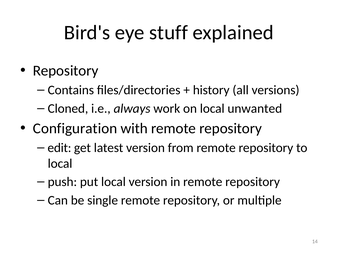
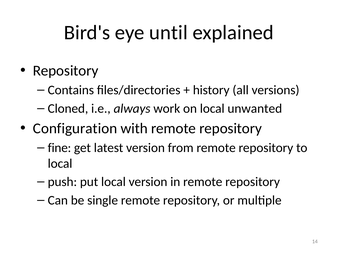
stuff: stuff -> until
edit: edit -> fine
